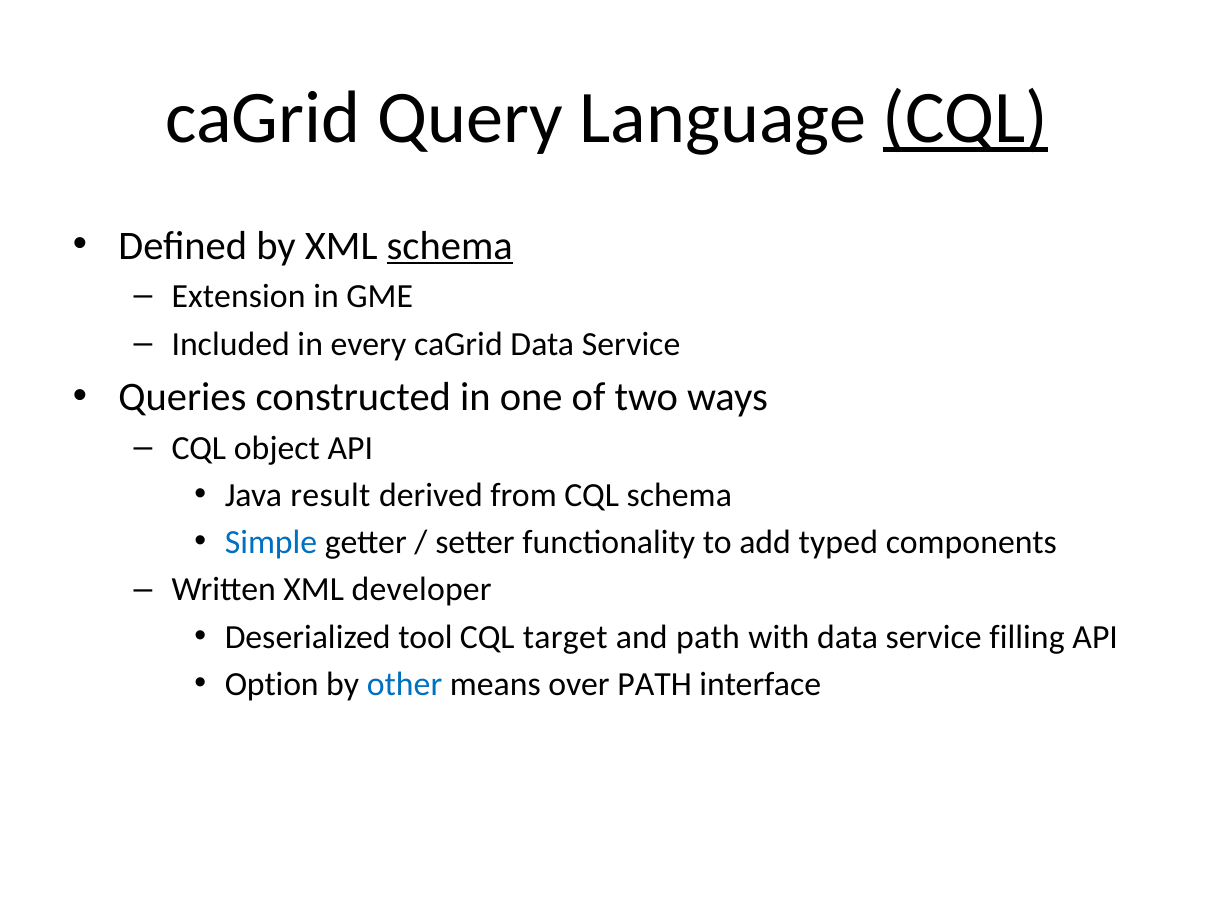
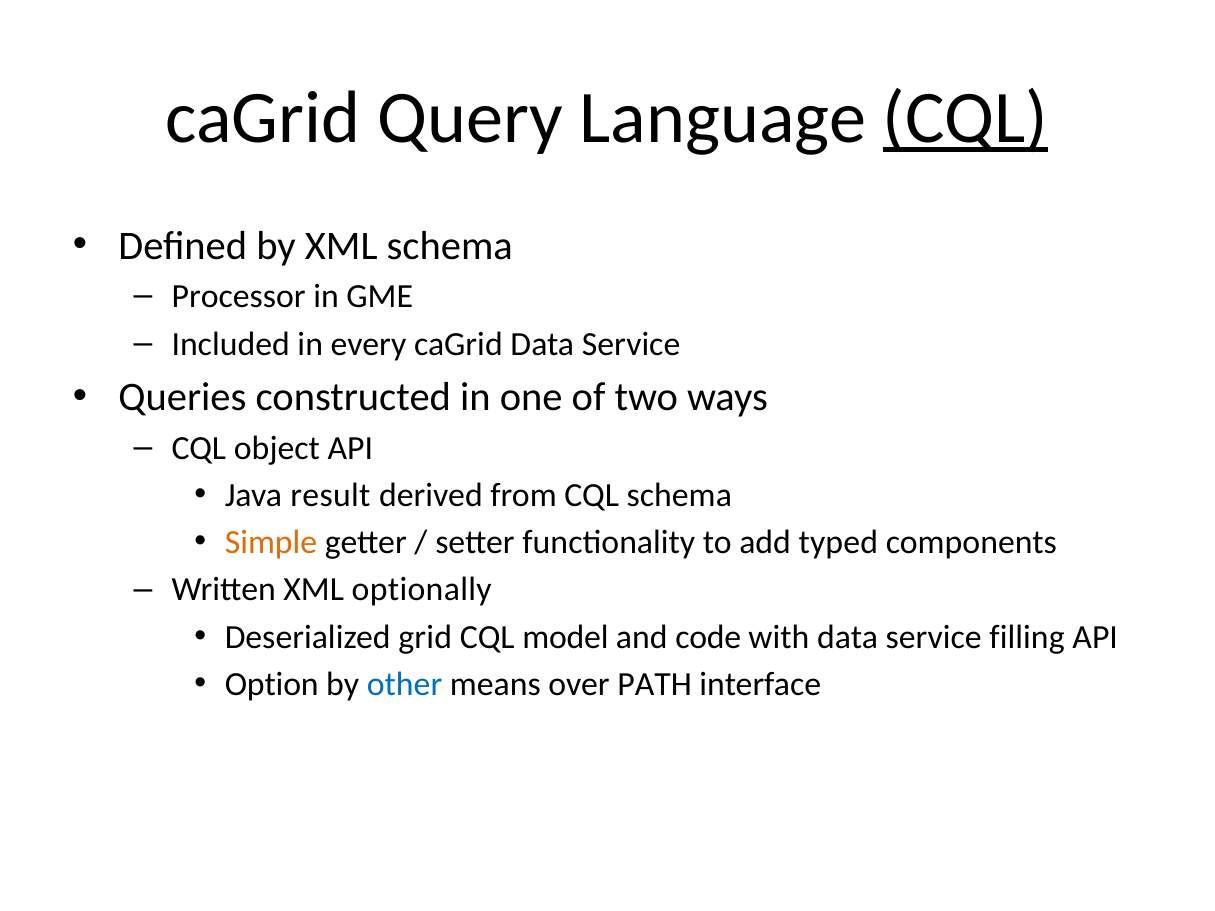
schema at (450, 246) underline: present -> none
Extension: Extension -> Processor
Simple colour: blue -> orange
developer: developer -> optionally
tool: tool -> grid
target: target -> model
and path: path -> code
